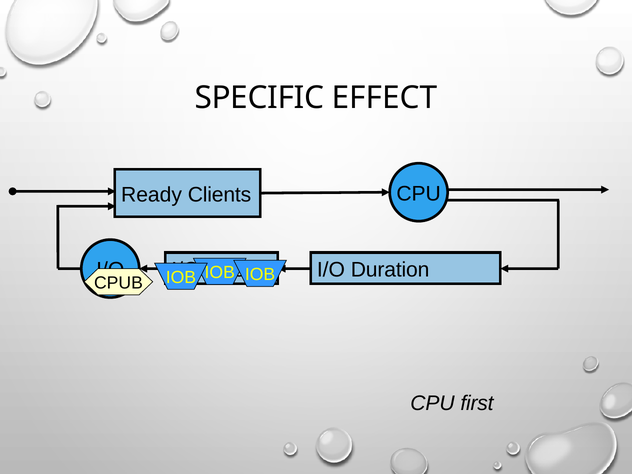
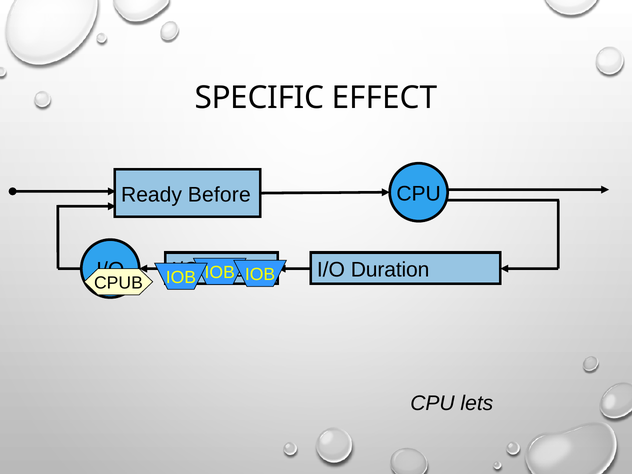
Clients: Clients -> Before
first: first -> lets
